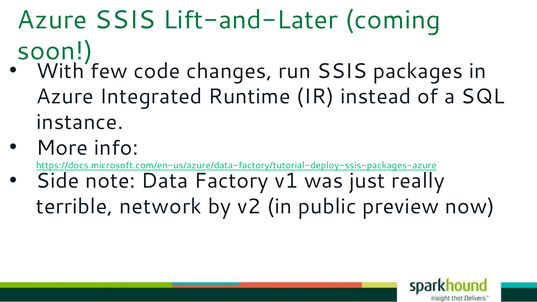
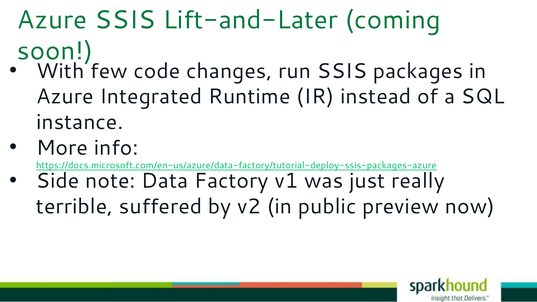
network: network -> suffered
